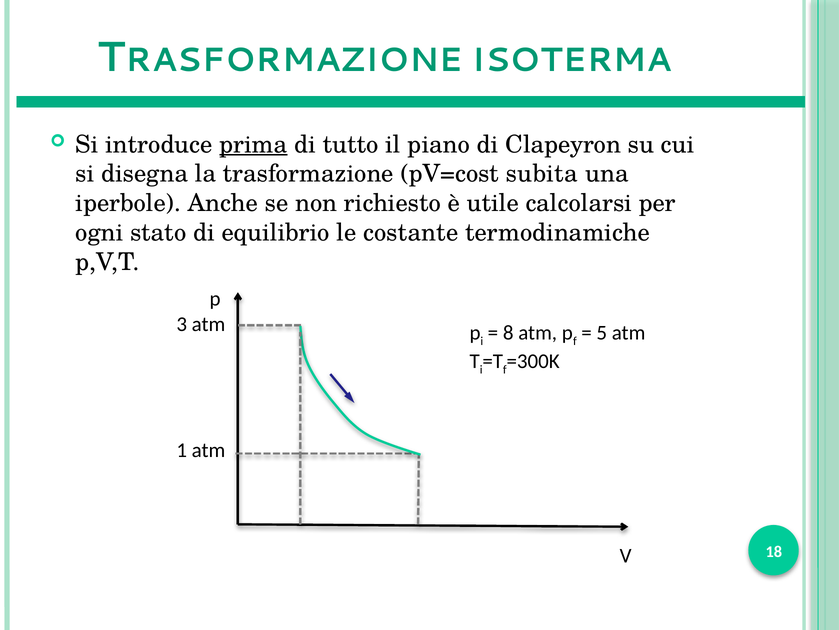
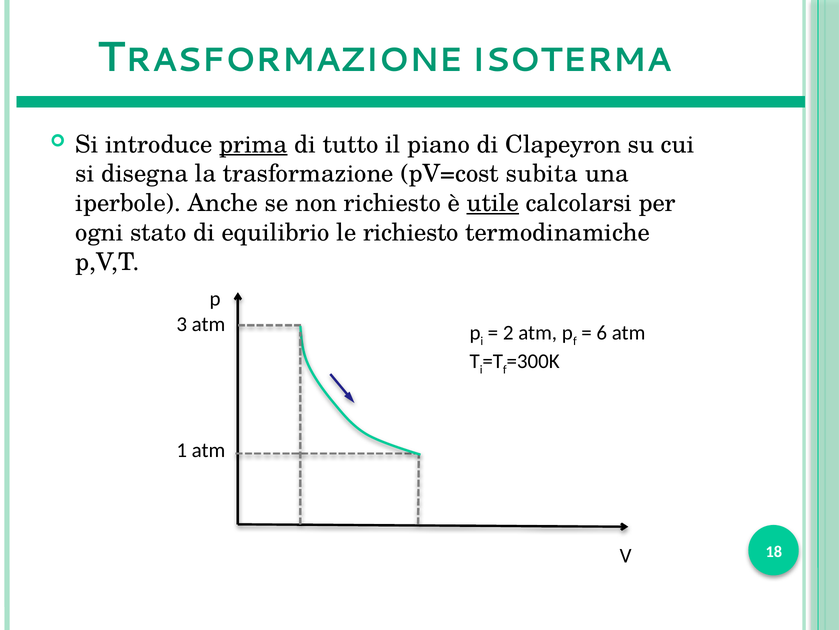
utile underline: none -> present
le costante: costante -> richiesto
8: 8 -> 2
5: 5 -> 6
